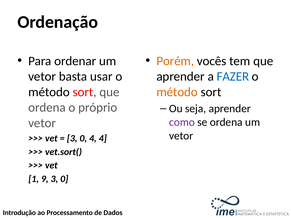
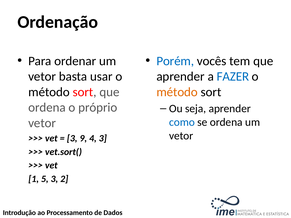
Porém colour: orange -> blue
como colour: purple -> blue
0 at (83, 138): 0 -> 9
4 4: 4 -> 3
9: 9 -> 5
0 at (64, 179): 0 -> 2
